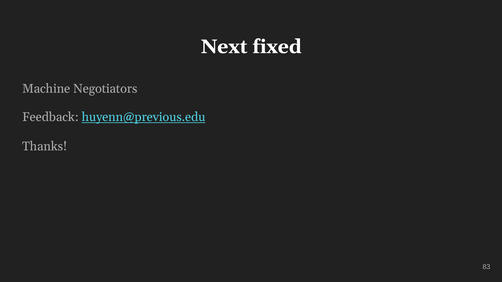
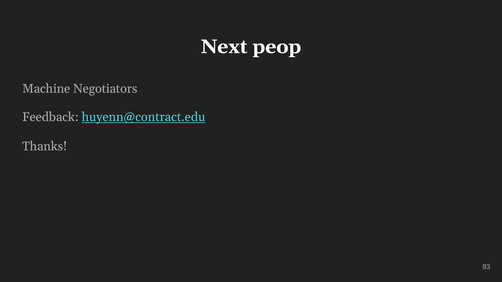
fixed: fixed -> peop
huyenn@previous.edu: huyenn@previous.edu -> huyenn@contract.edu
